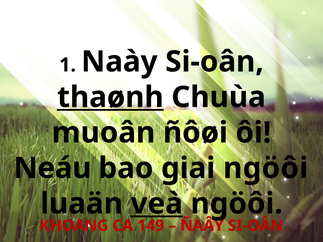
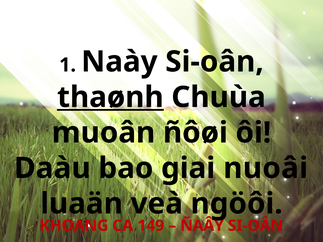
Neáu: Neáu -> Daàu
giai ngöôi: ngöôi -> nuoâi
veà underline: present -> none
